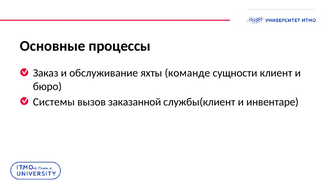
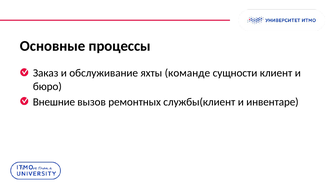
Системы: Системы -> Внешние
заказанной: заказанной -> ремонтных
